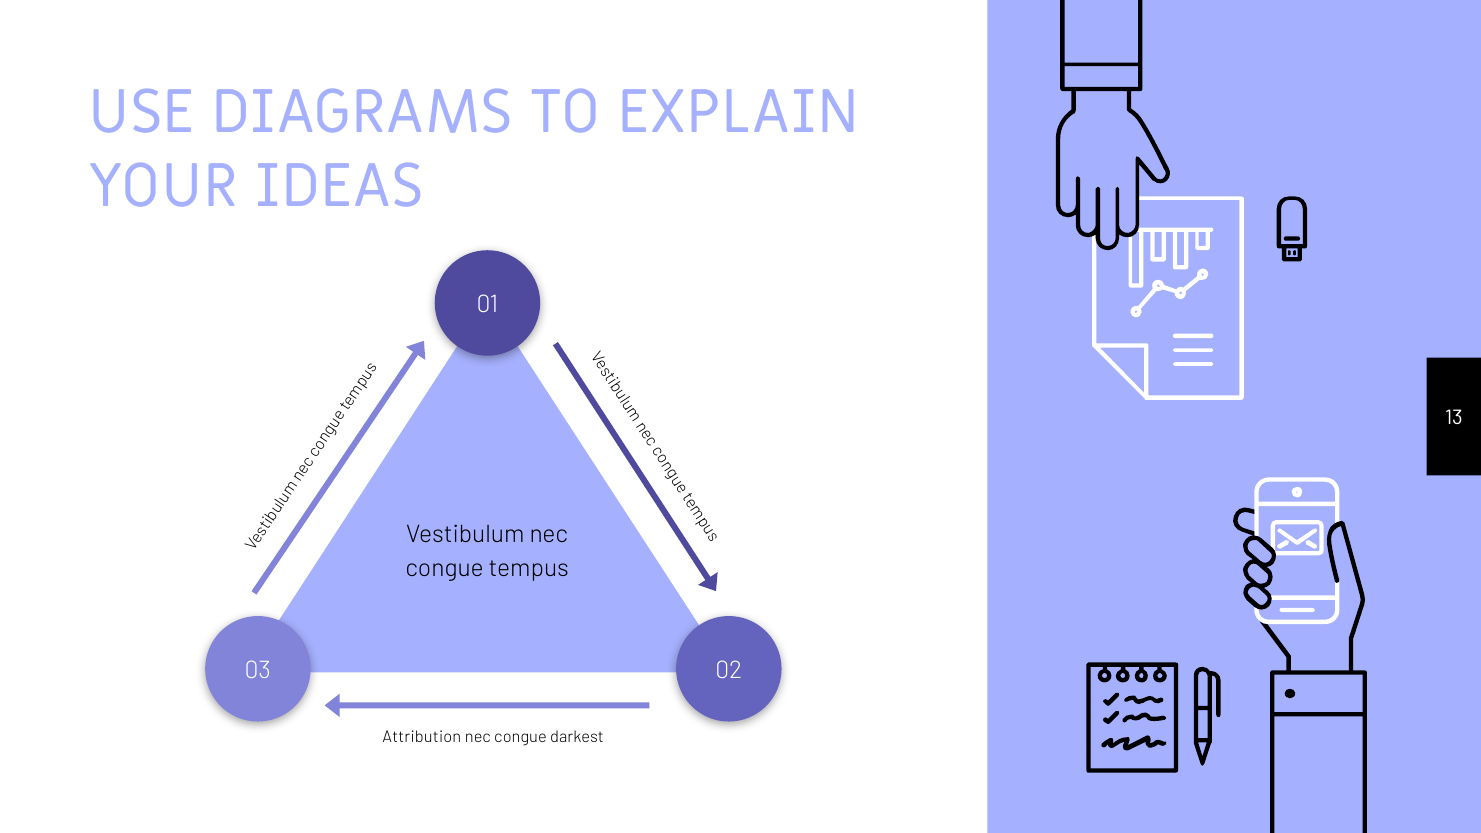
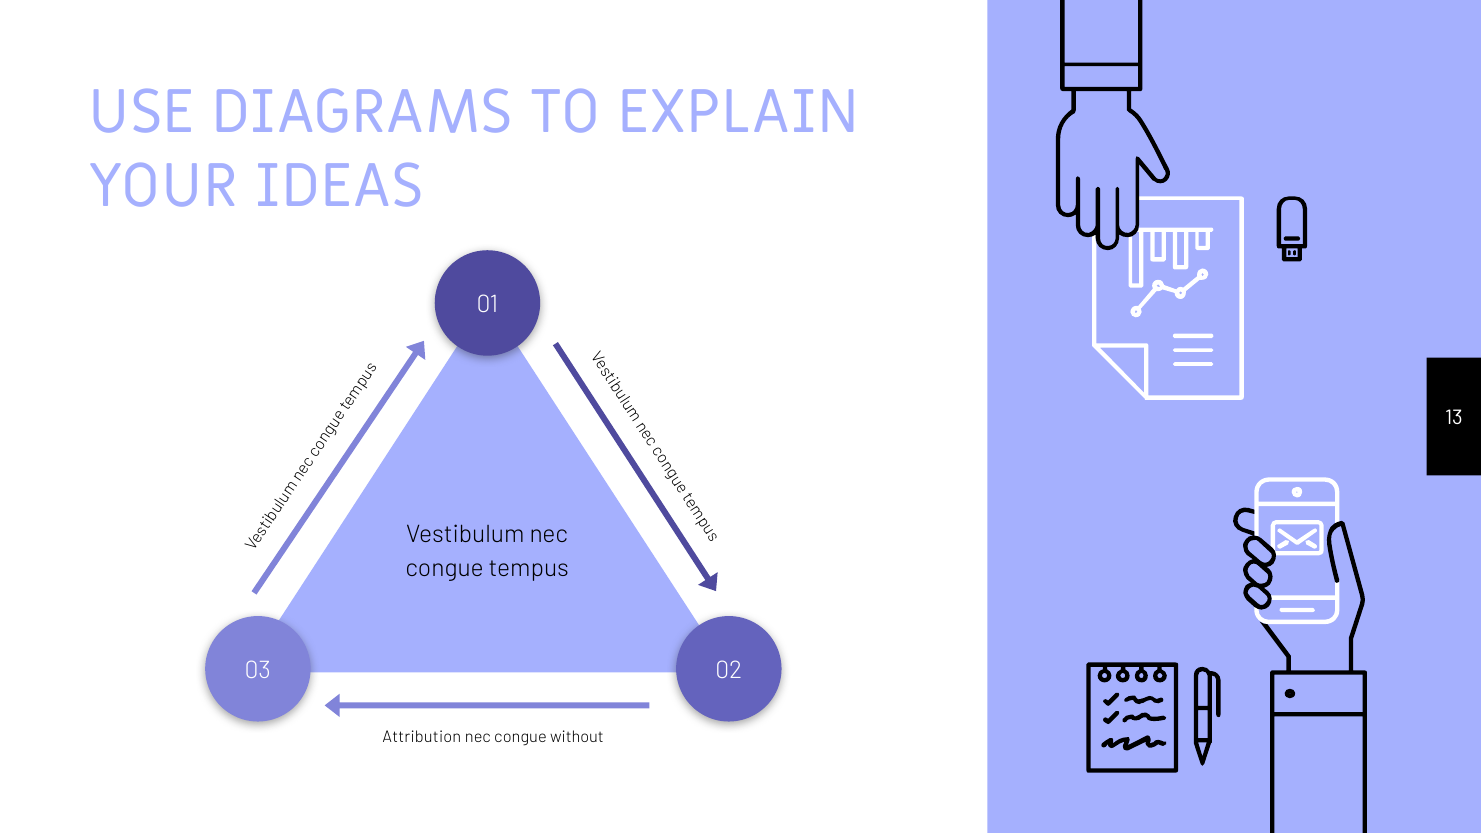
darkest: darkest -> without
